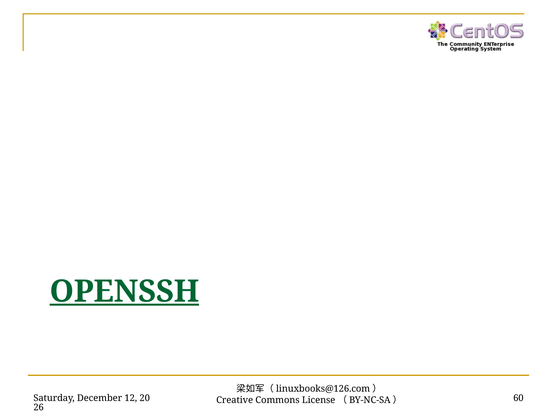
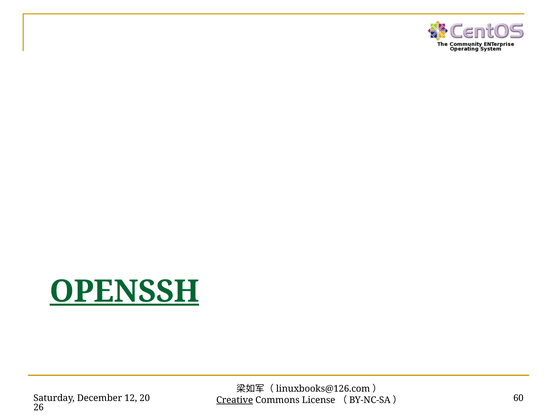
Creative underline: none -> present
